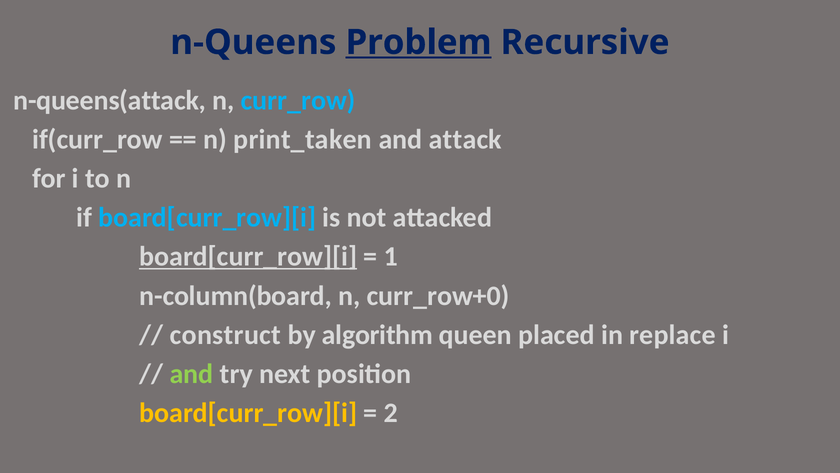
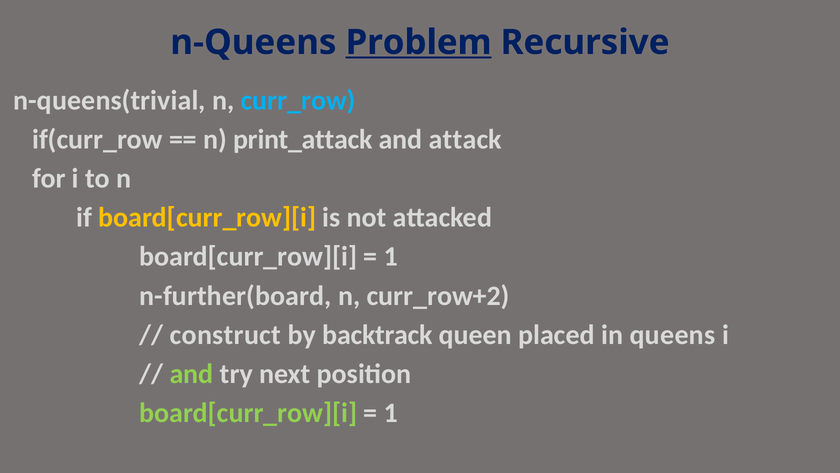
n-queens(attack: n-queens(attack -> n-queens(trivial
print_taken: print_taken -> print_attack
board[curr_row][i at (207, 217) colour: light blue -> yellow
board[curr_row][i at (248, 256) underline: present -> none
n-column(board: n-column(board -> n-further(board
curr_row+0: curr_row+0 -> curr_row+2
algorithm: algorithm -> backtrack
replace: replace -> queens
board[curr_row][i at (248, 412) colour: yellow -> light green
2 at (391, 412): 2 -> 1
